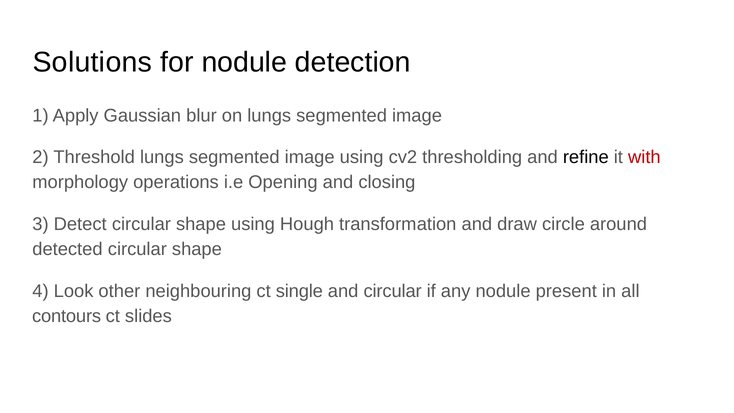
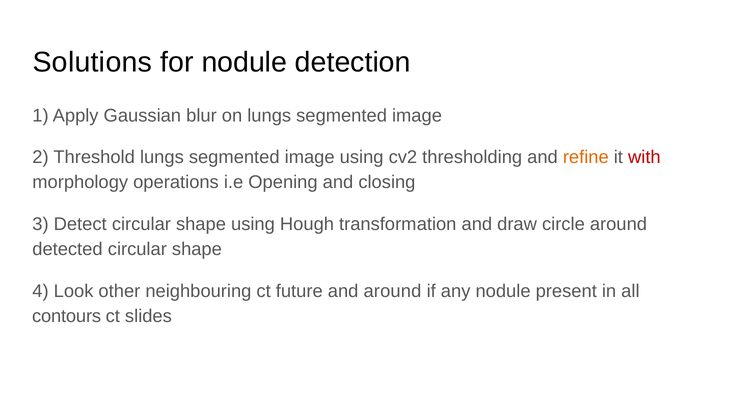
refine colour: black -> orange
single: single -> future
and circular: circular -> around
